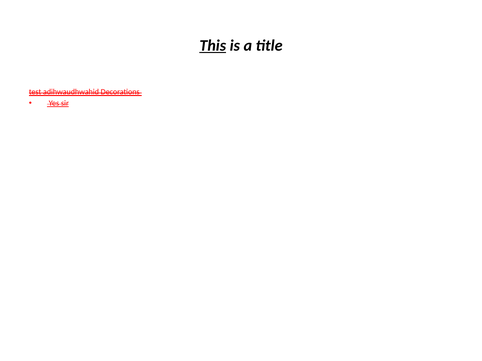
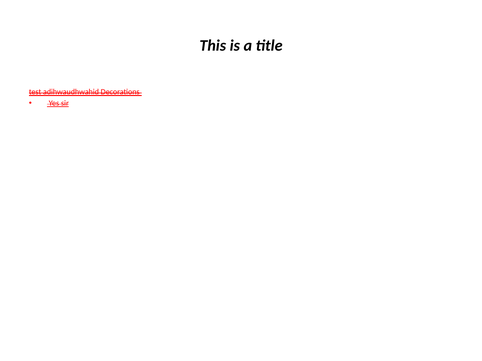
This underline: present -> none
